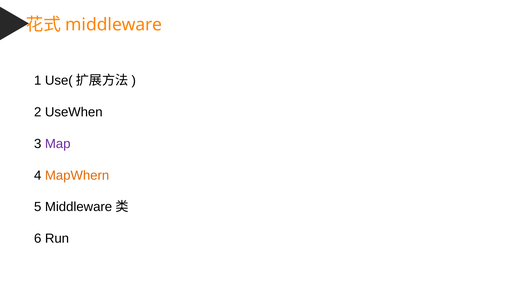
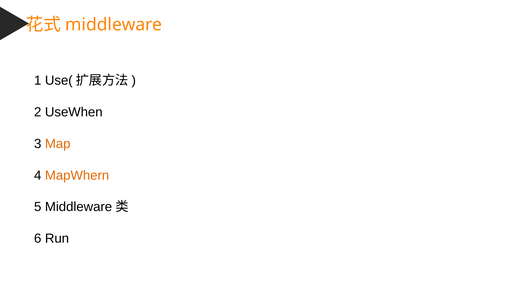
Map colour: purple -> orange
